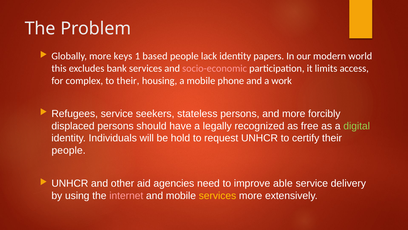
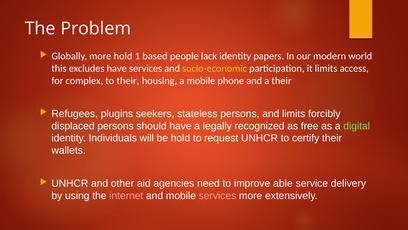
more keys: keys -> hold
excludes bank: bank -> have
socio-economic colour: pink -> yellow
a work: work -> their
Refugees service: service -> plugins
and more: more -> limits
people at (69, 150): people -> wallets
services at (217, 195) colour: yellow -> pink
